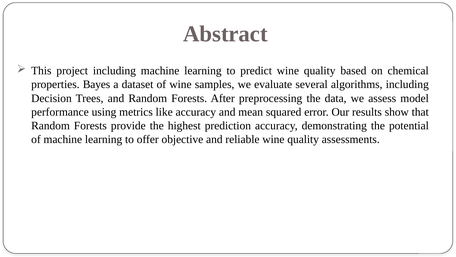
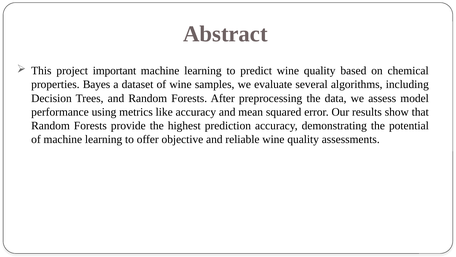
project including: including -> important
